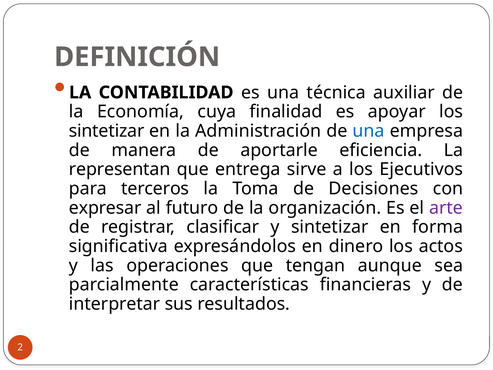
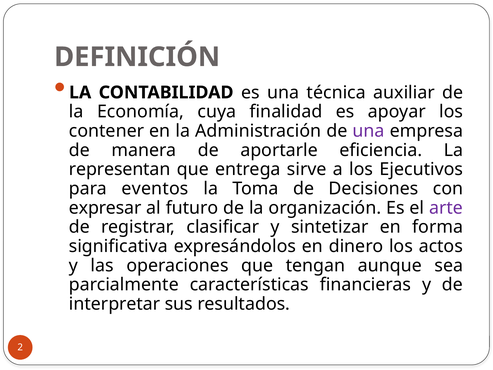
sintetizar at (107, 131): sintetizar -> contener
una at (369, 131) colour: blue -> purple
terceros: terceros -> eventos
